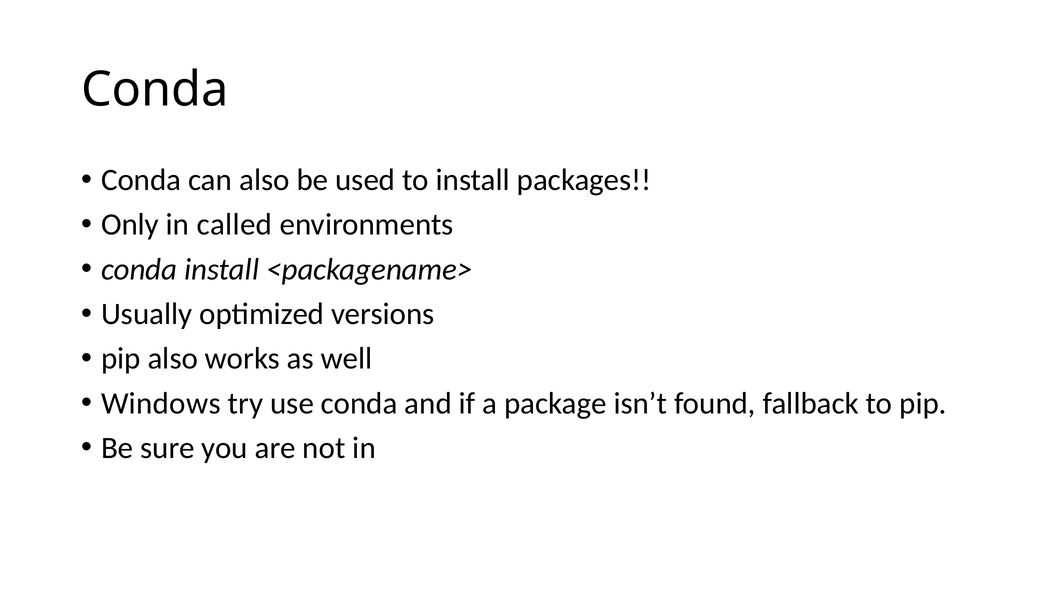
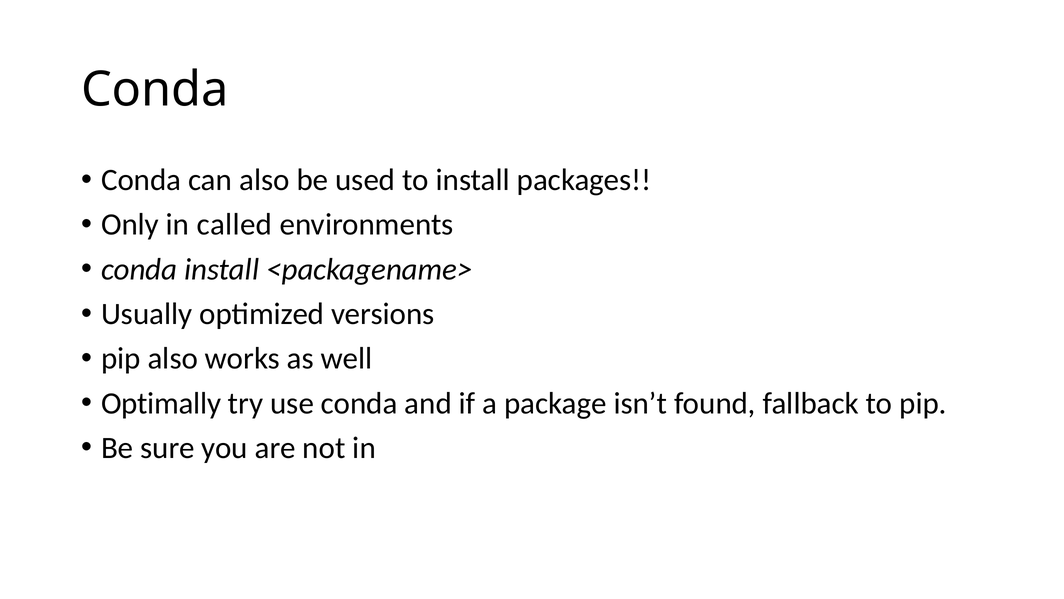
Windows: Windows -> Optimally
